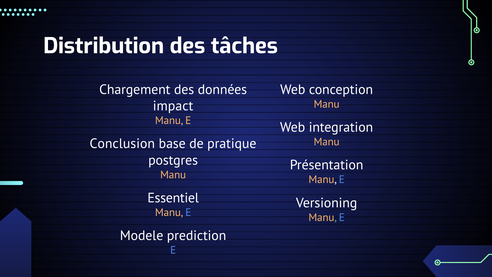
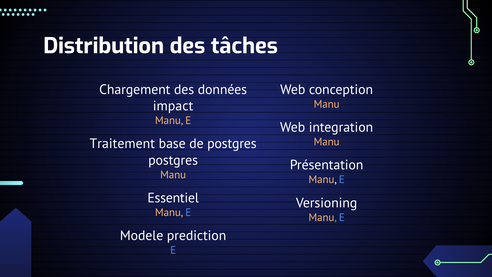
Conclusion: Conclusion -> Traitement
de pratique: pratique -> postgres
